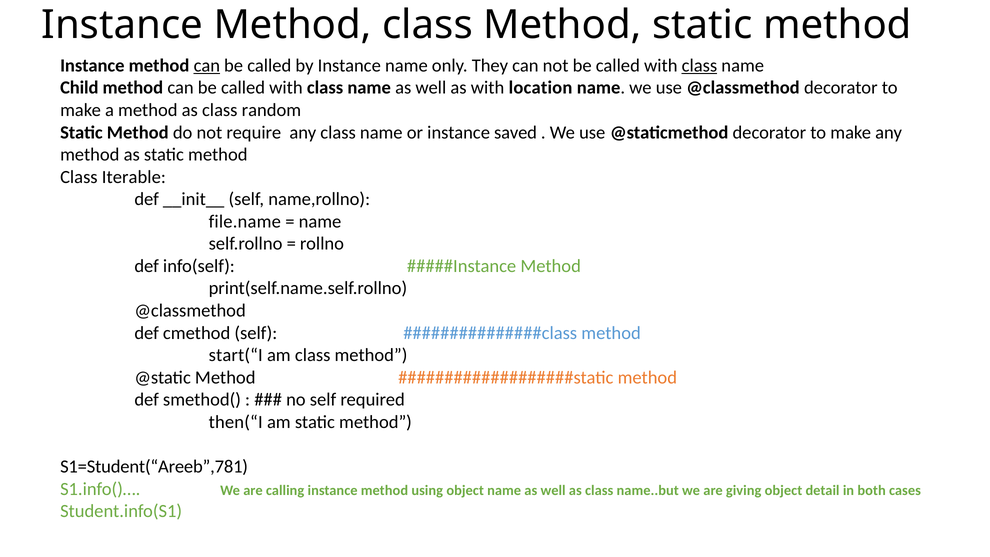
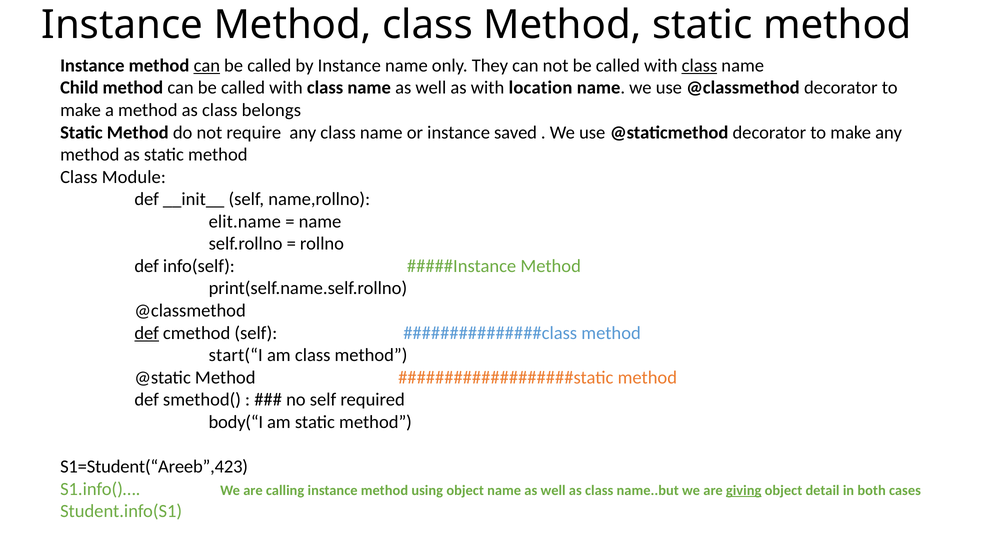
random: random -> belongs
Iterable: Iterable -> Module
file.name: file.name -> elit.name
def at (147, 333) underline: none -> present
then(“I: then(“I -> body(“I
S1=Student(“Areeb”,781: S1=Student(“Areeb”,781 -> S1=Student(“Areeb”,423
giving underline: none -> present
